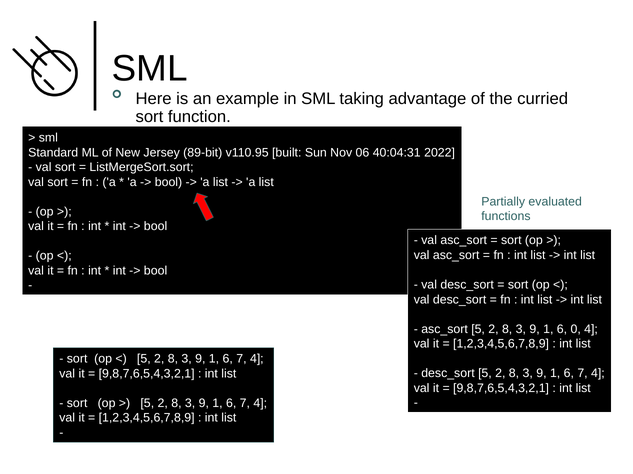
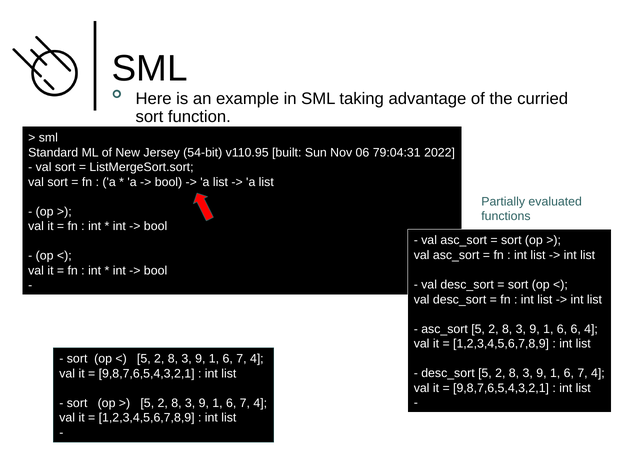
89-bit: 89-bit -> 54-bit
40:04:31: 40:04:31 -> 79:04:31
6 0: 0 -> 6
